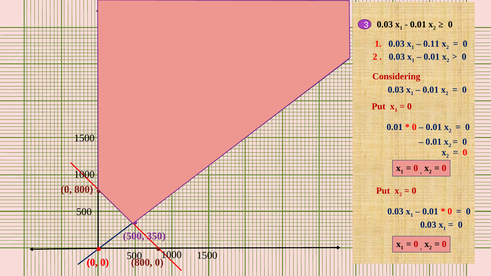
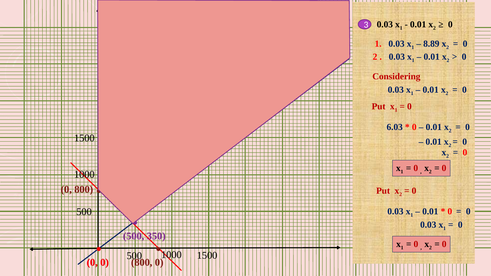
0.11: 0.11 -> 8.89
0.01 at (395, 127): 0.01 -> 6.03
